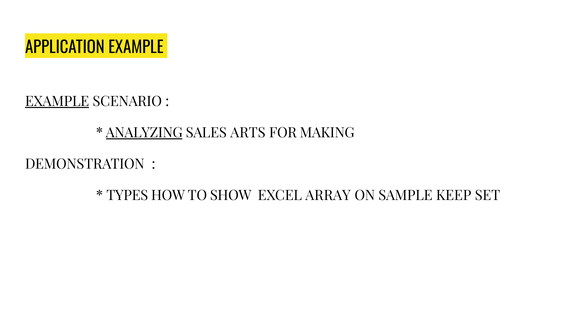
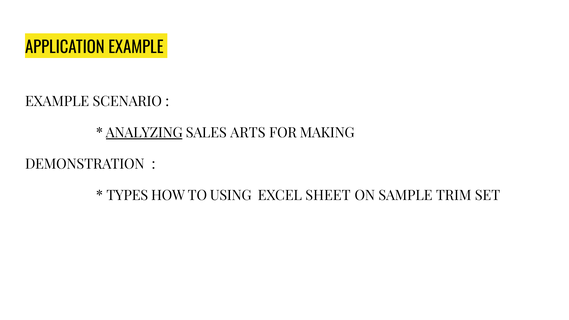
EXAMPLE at (57, 101) underline: present -> none
SHOW: SHOW -> USING
ARRAY: ARRAY -> SHEET
KEEP: KEEP -> TRIM
